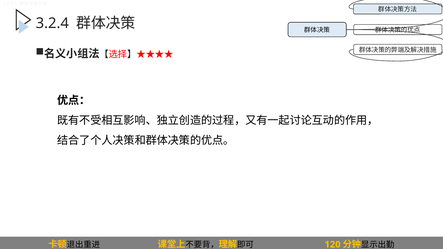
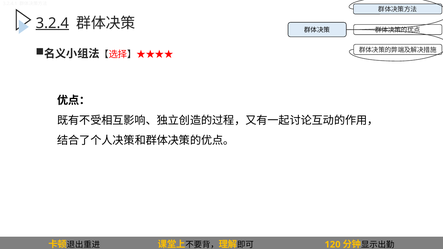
3.2.4 underline: none -> present
